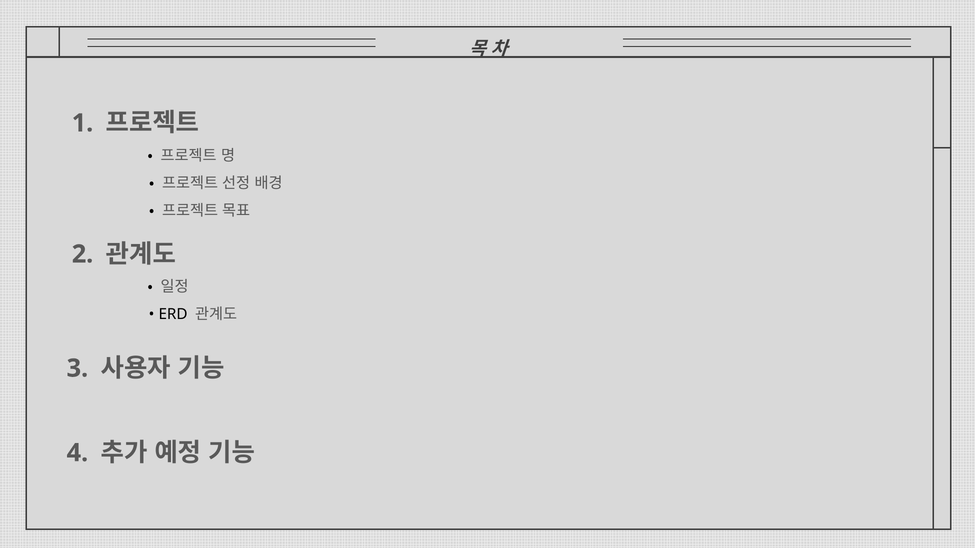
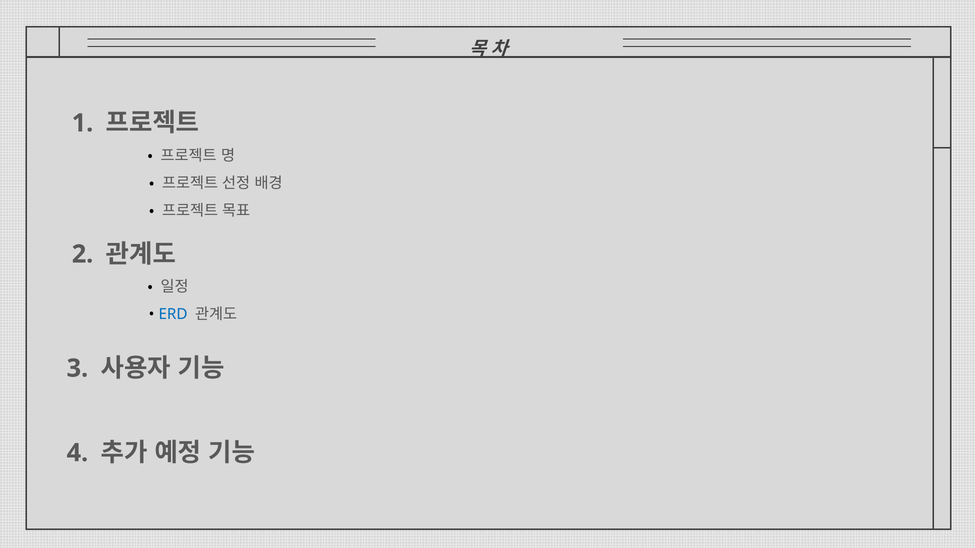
ERD colour: black -> blue
